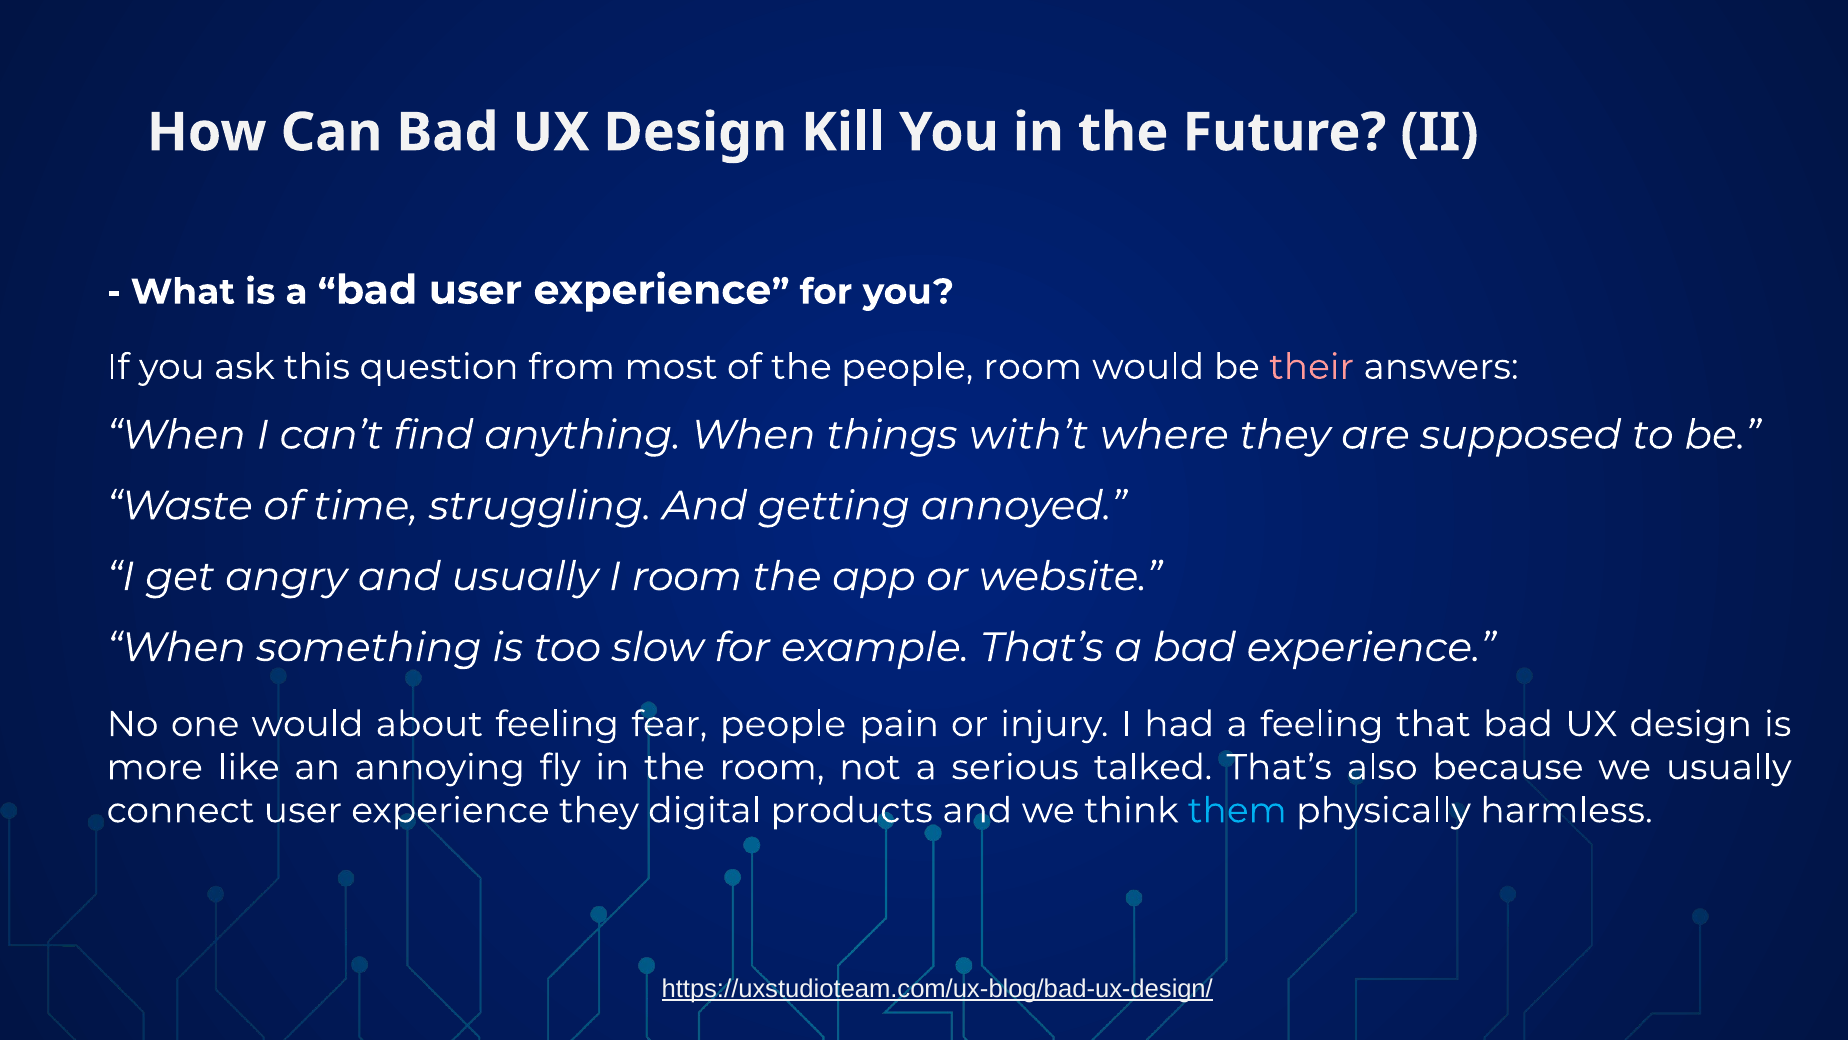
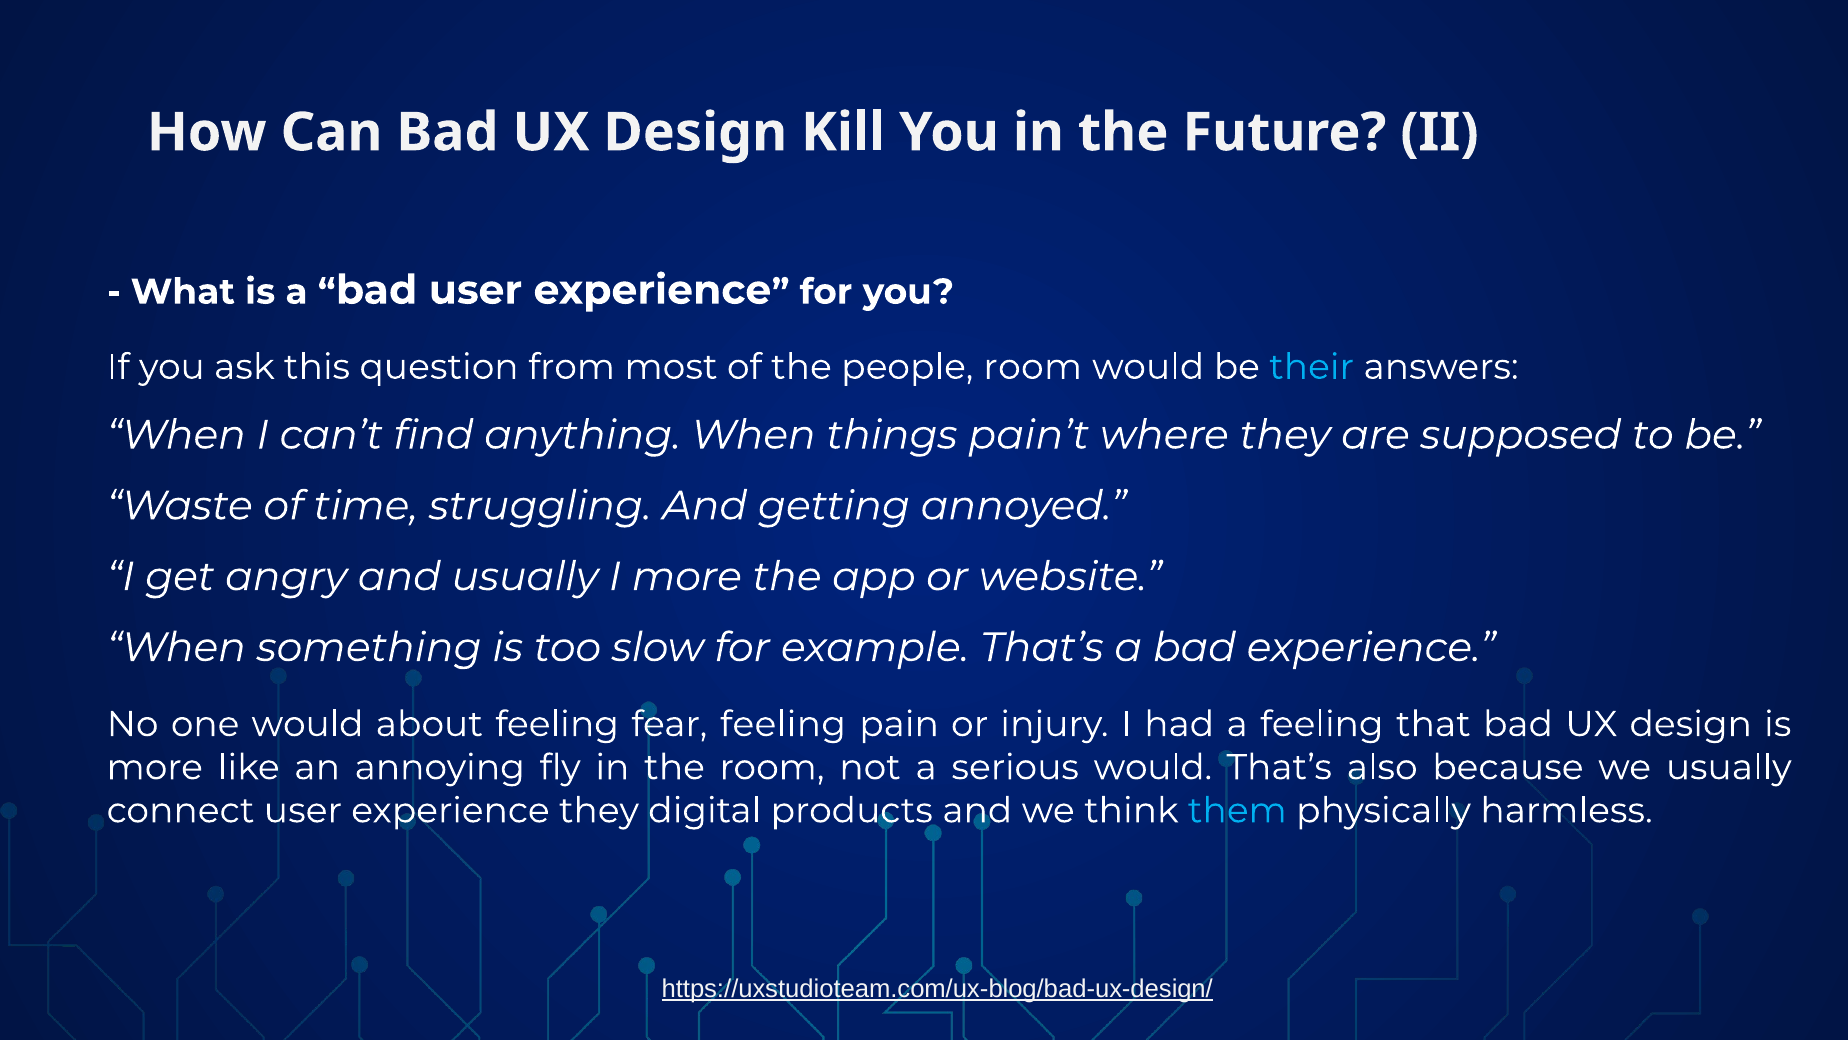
their colour: pink -> light blue
with’t: with’t -> pain’t
I room: room -> more
fear people: people -> feeling
serious talked: talked -> would
